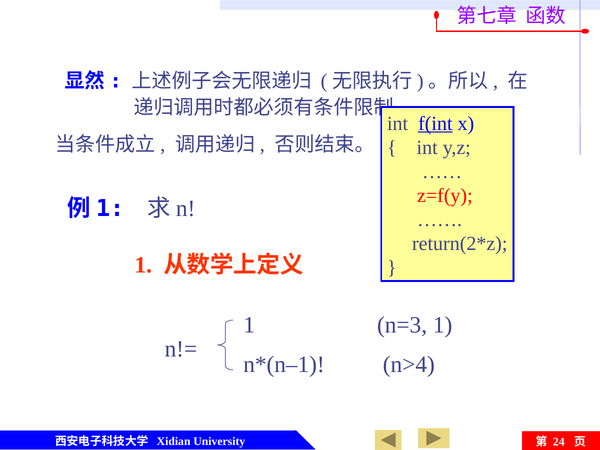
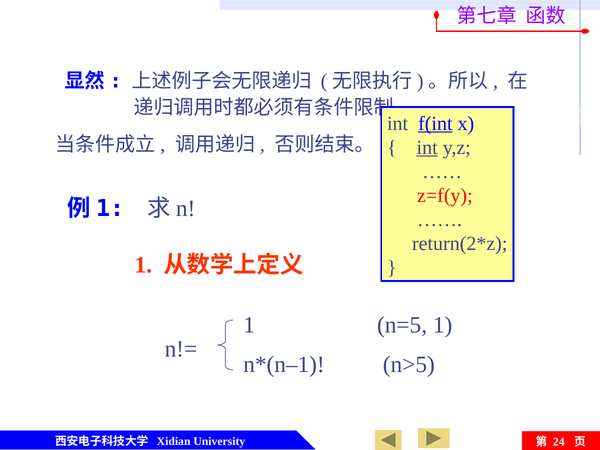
int at (427, 147) underline: none -> present
n=3: n=3 -> n=5
n>4: n>4 -> n>5
